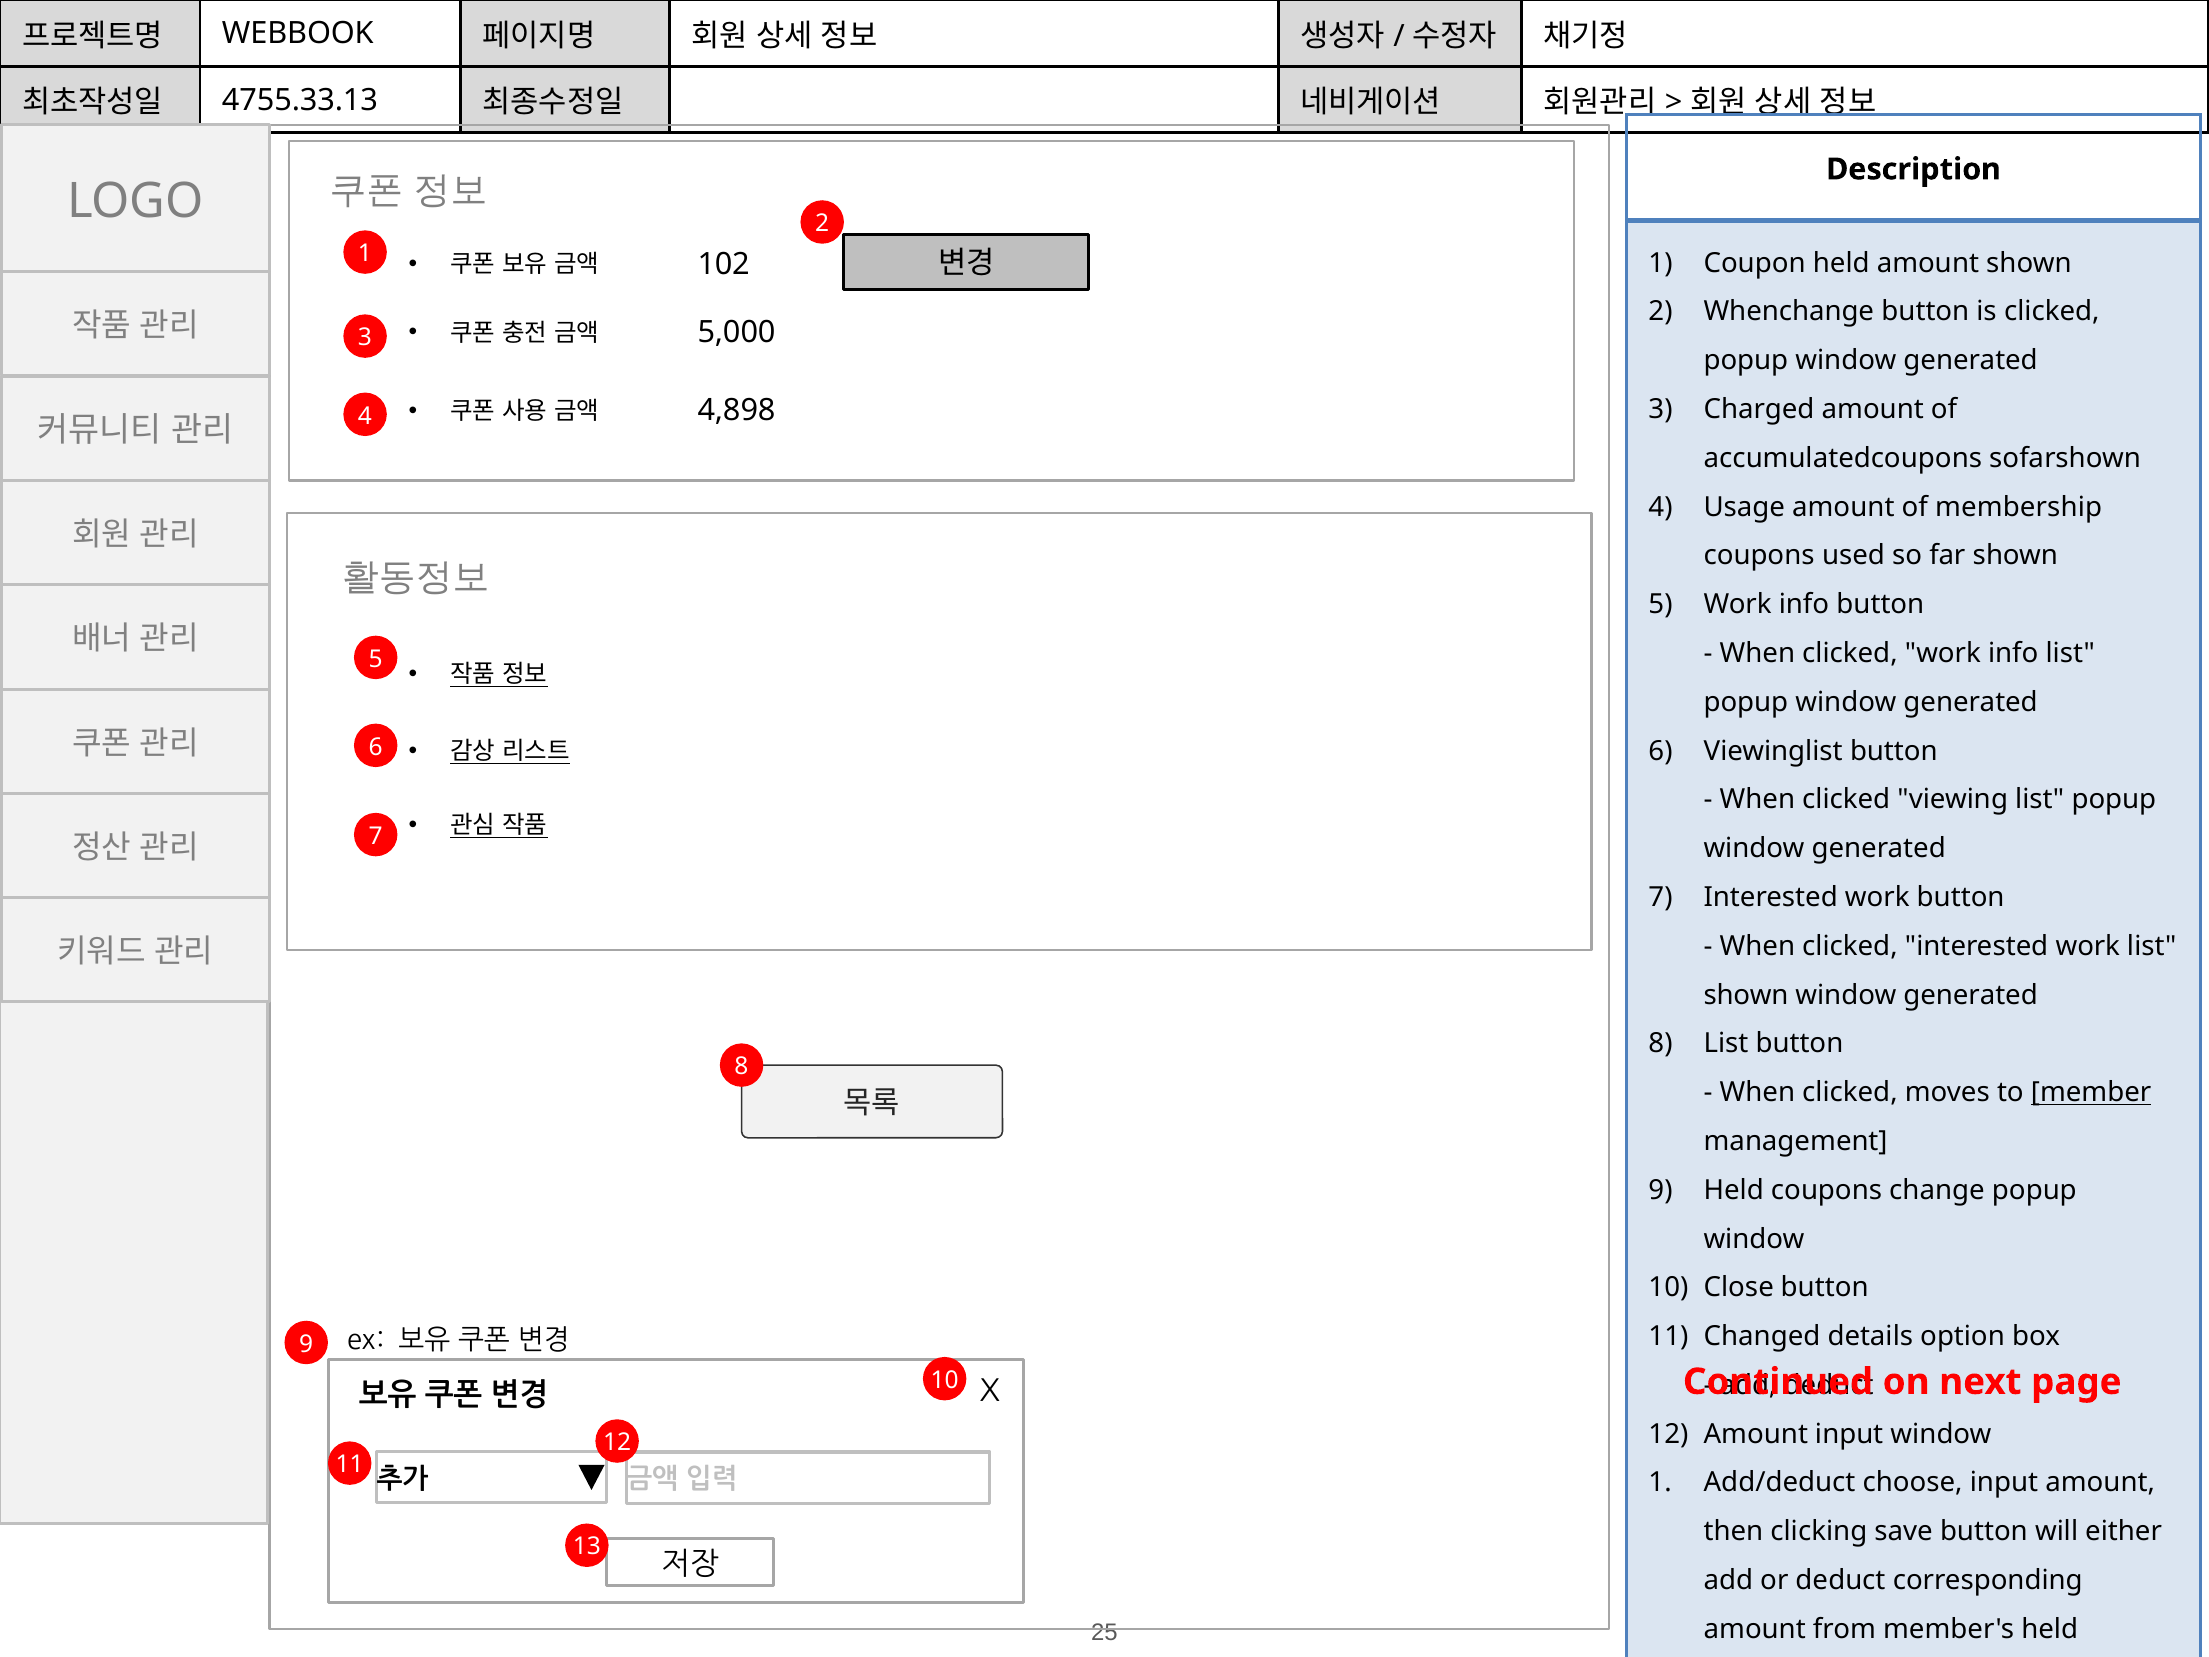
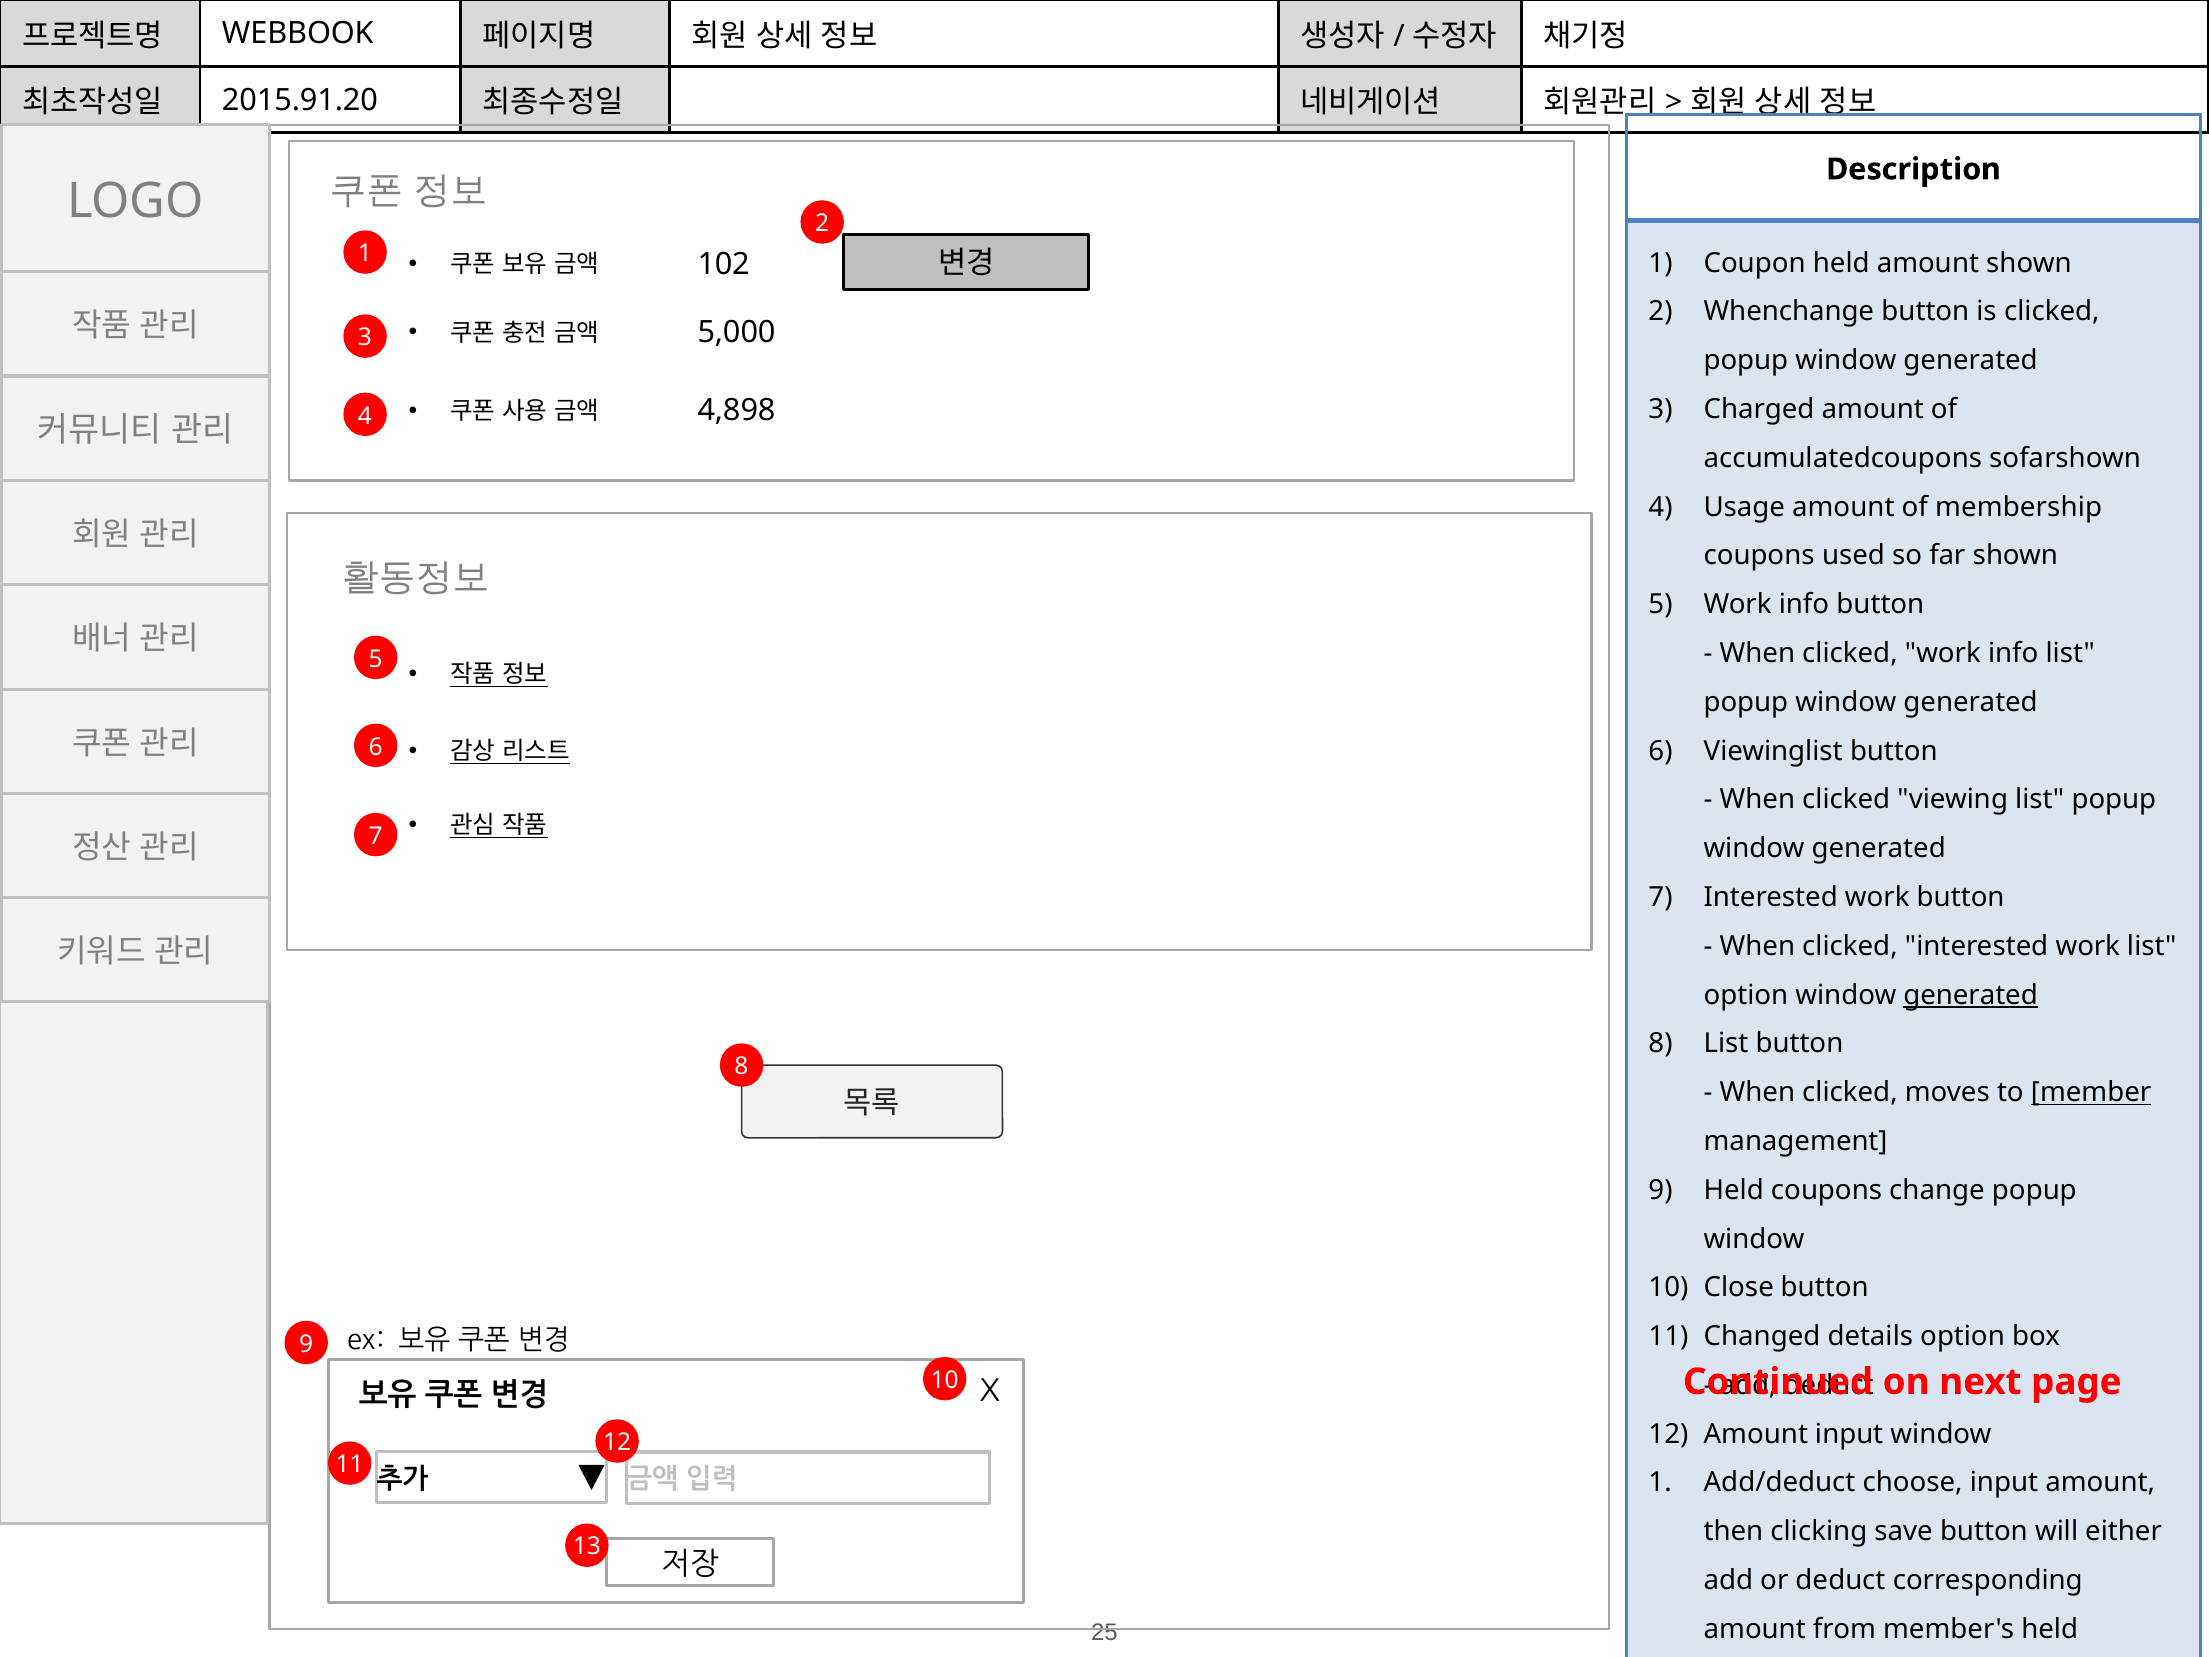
4755.33.13: 4755.33.13 -> 2015.91.20
shown at (1746, 995): shown -> option
generated at (1971, 995) underline: none -> present
